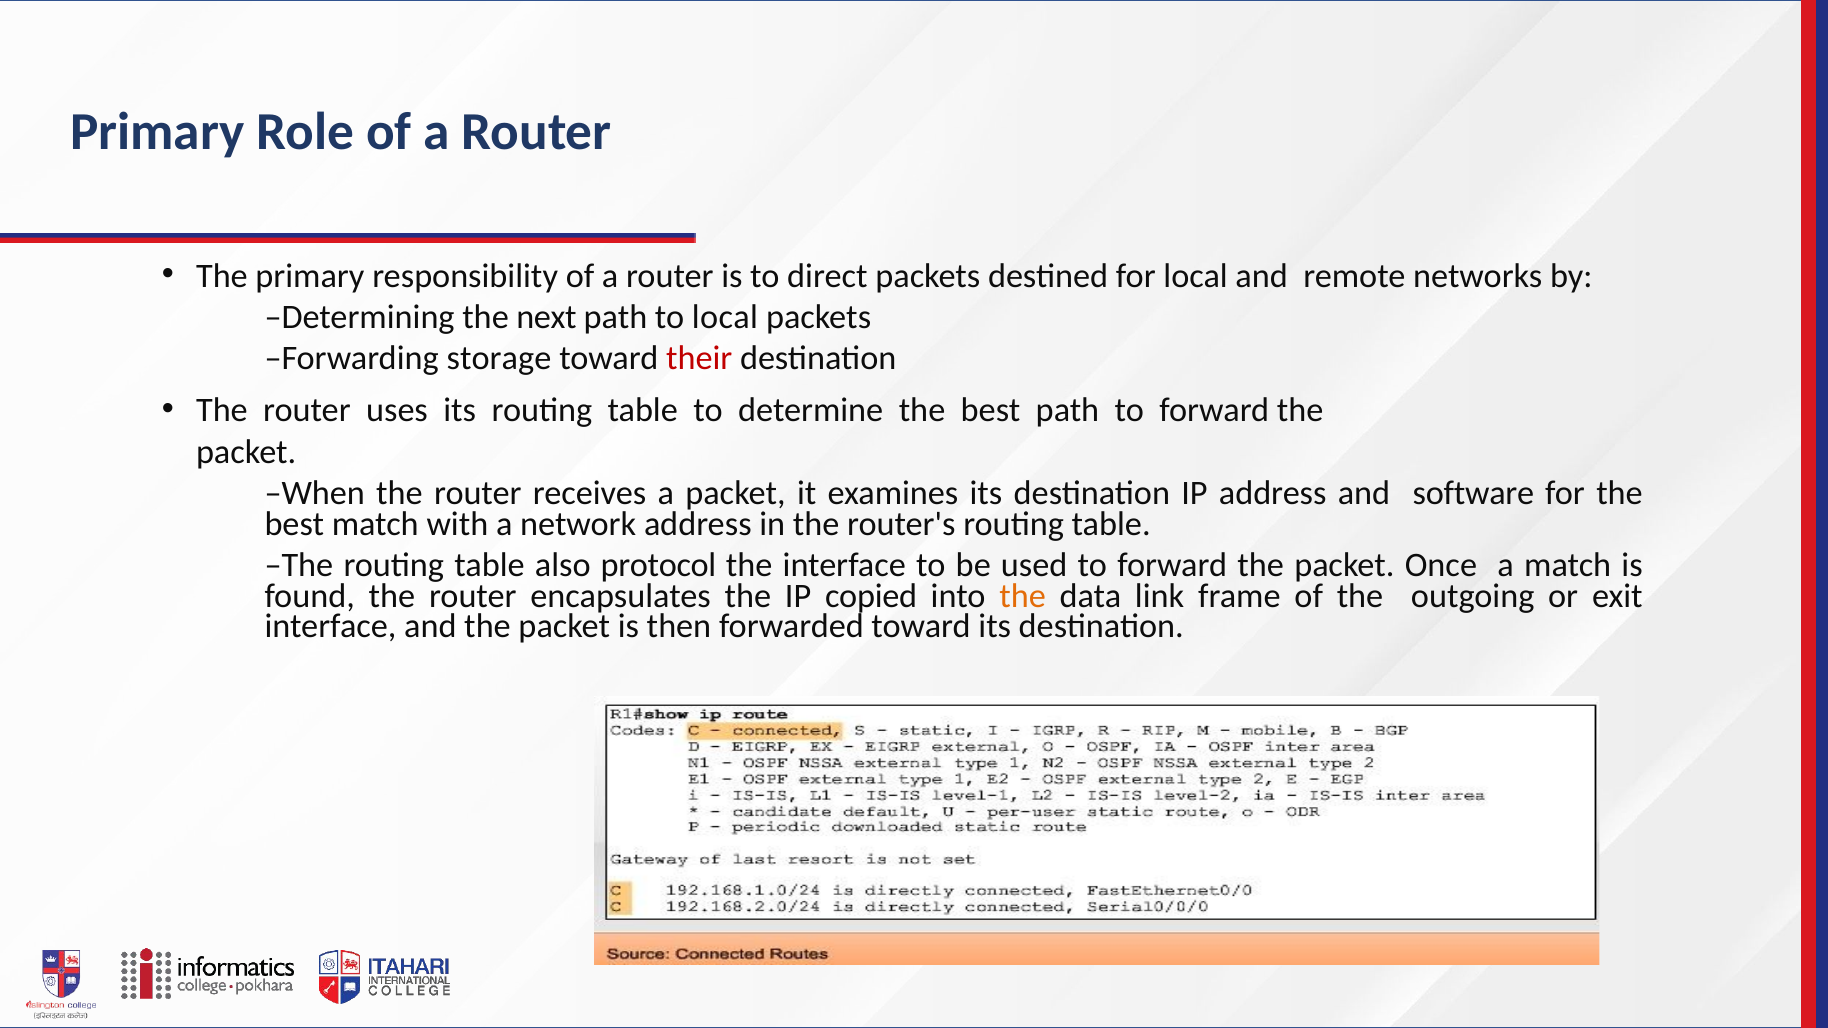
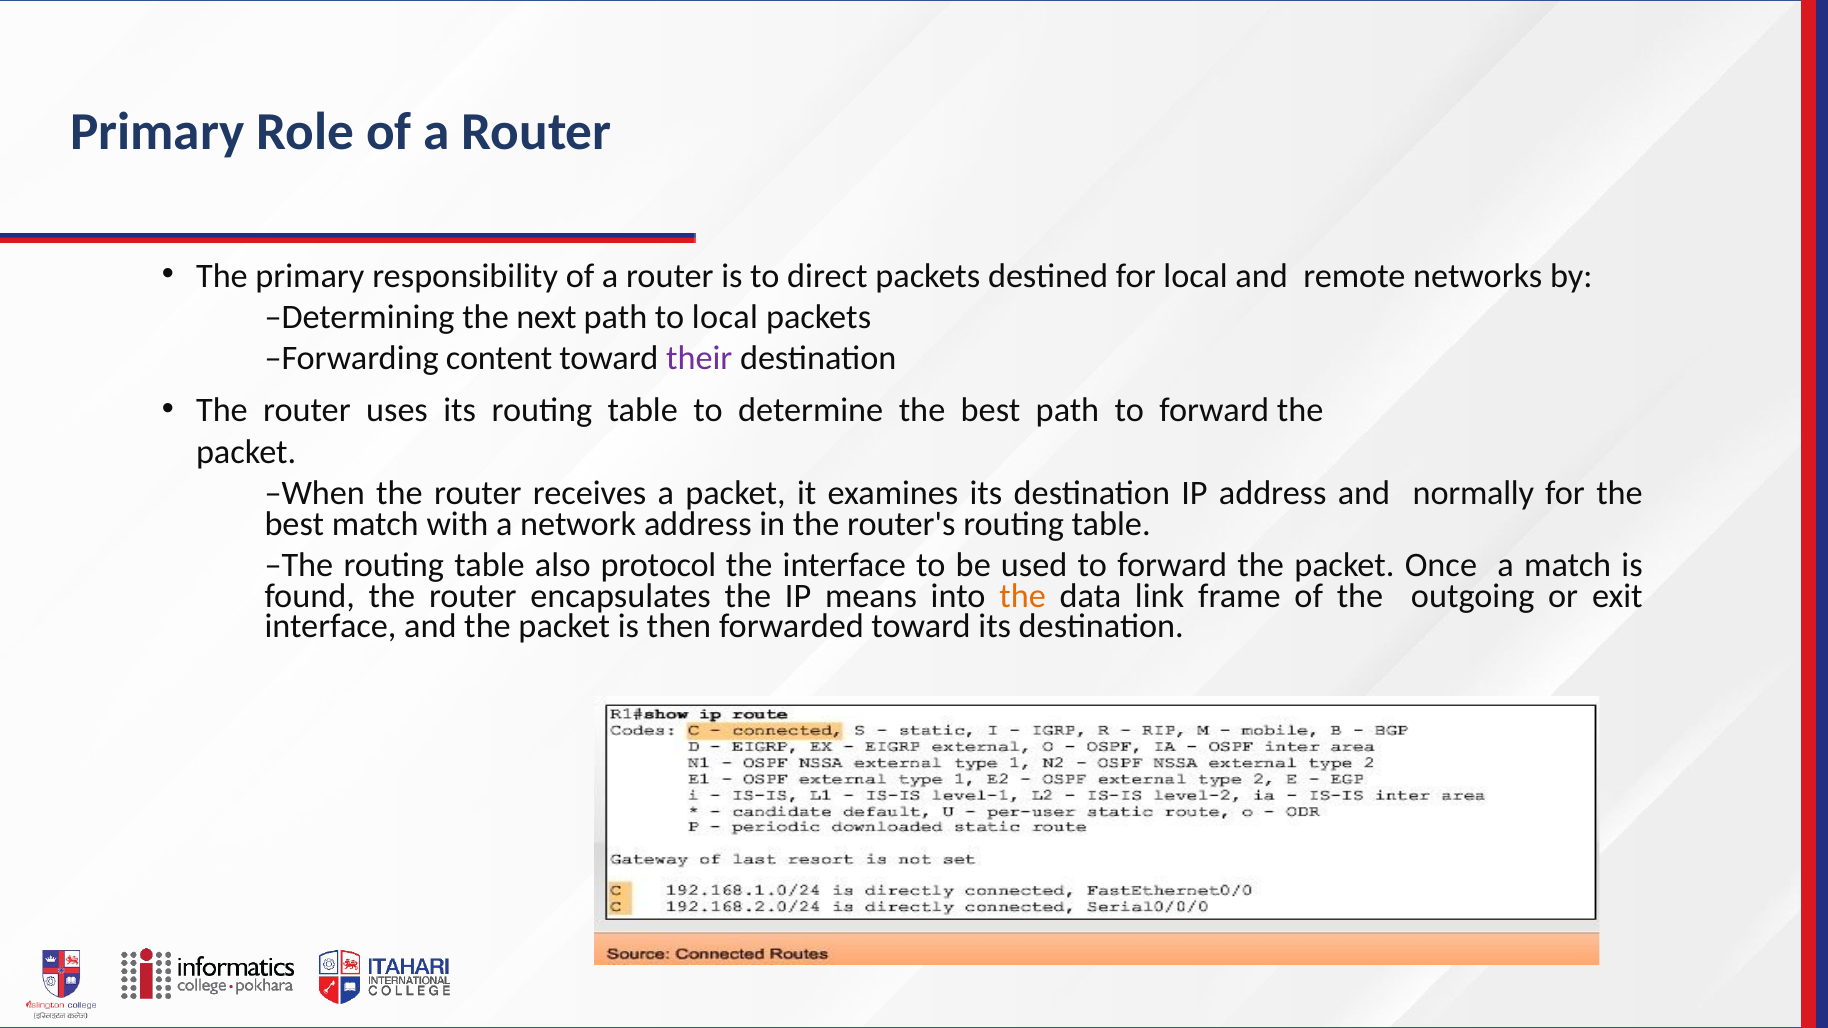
storage: storage -> content
their colour: red -> purple
software: software -> normally
copied: copied -> means
